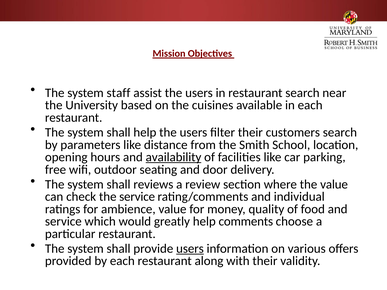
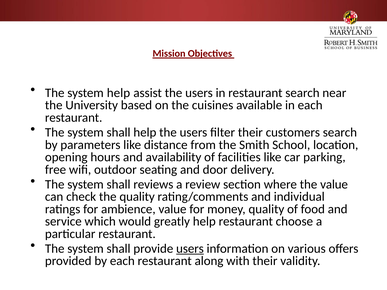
system staff: staff -> help
availability underline: present -> none
the service: service -> quality
help comments: comments -> restaurant
